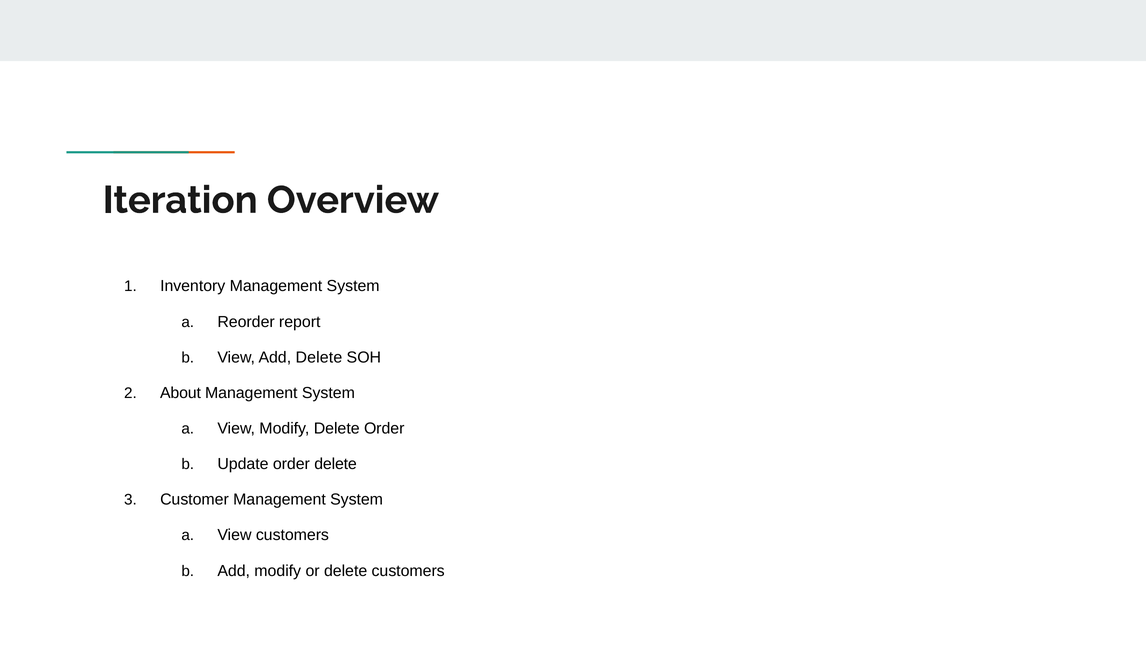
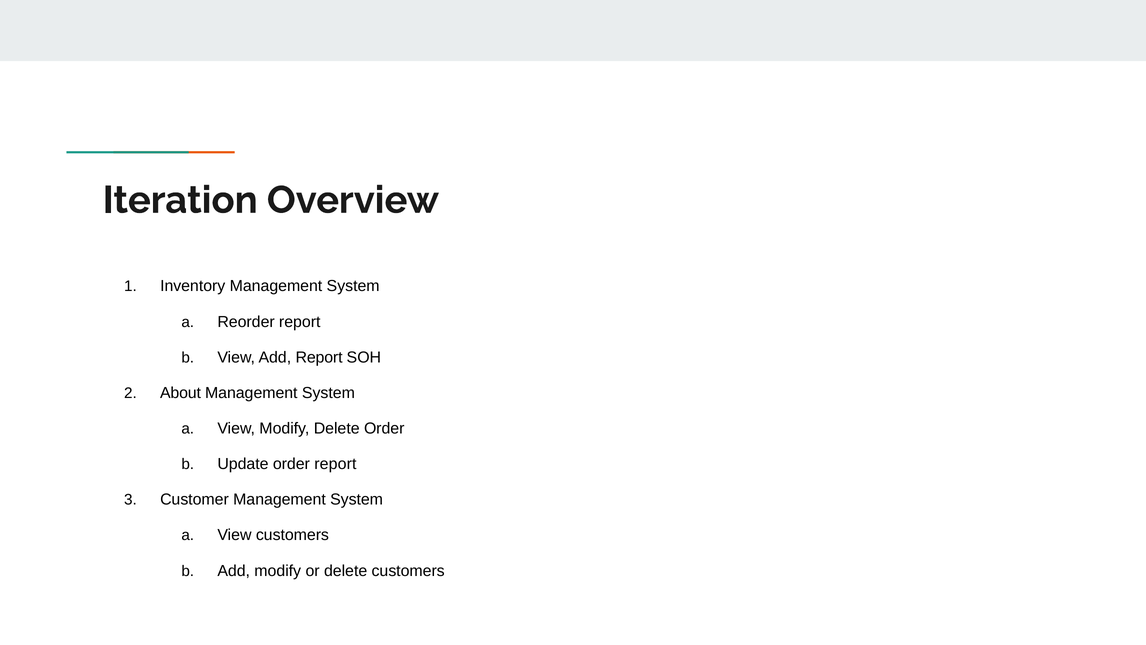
Add Delete: Delete -> Report
order delete: delete -> report
